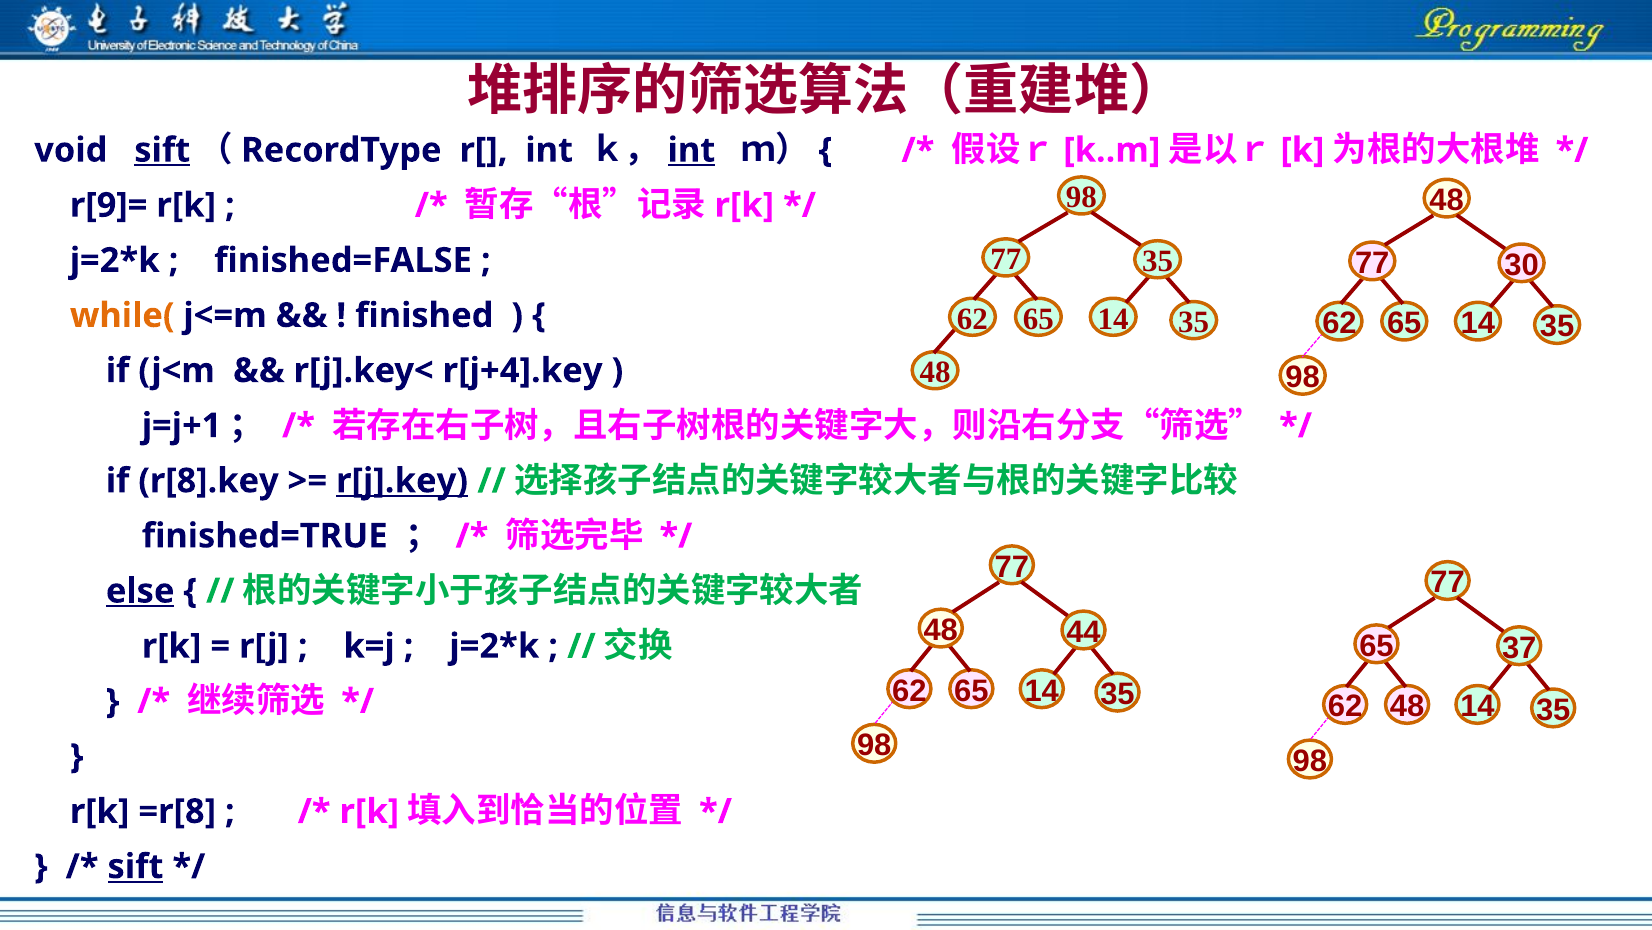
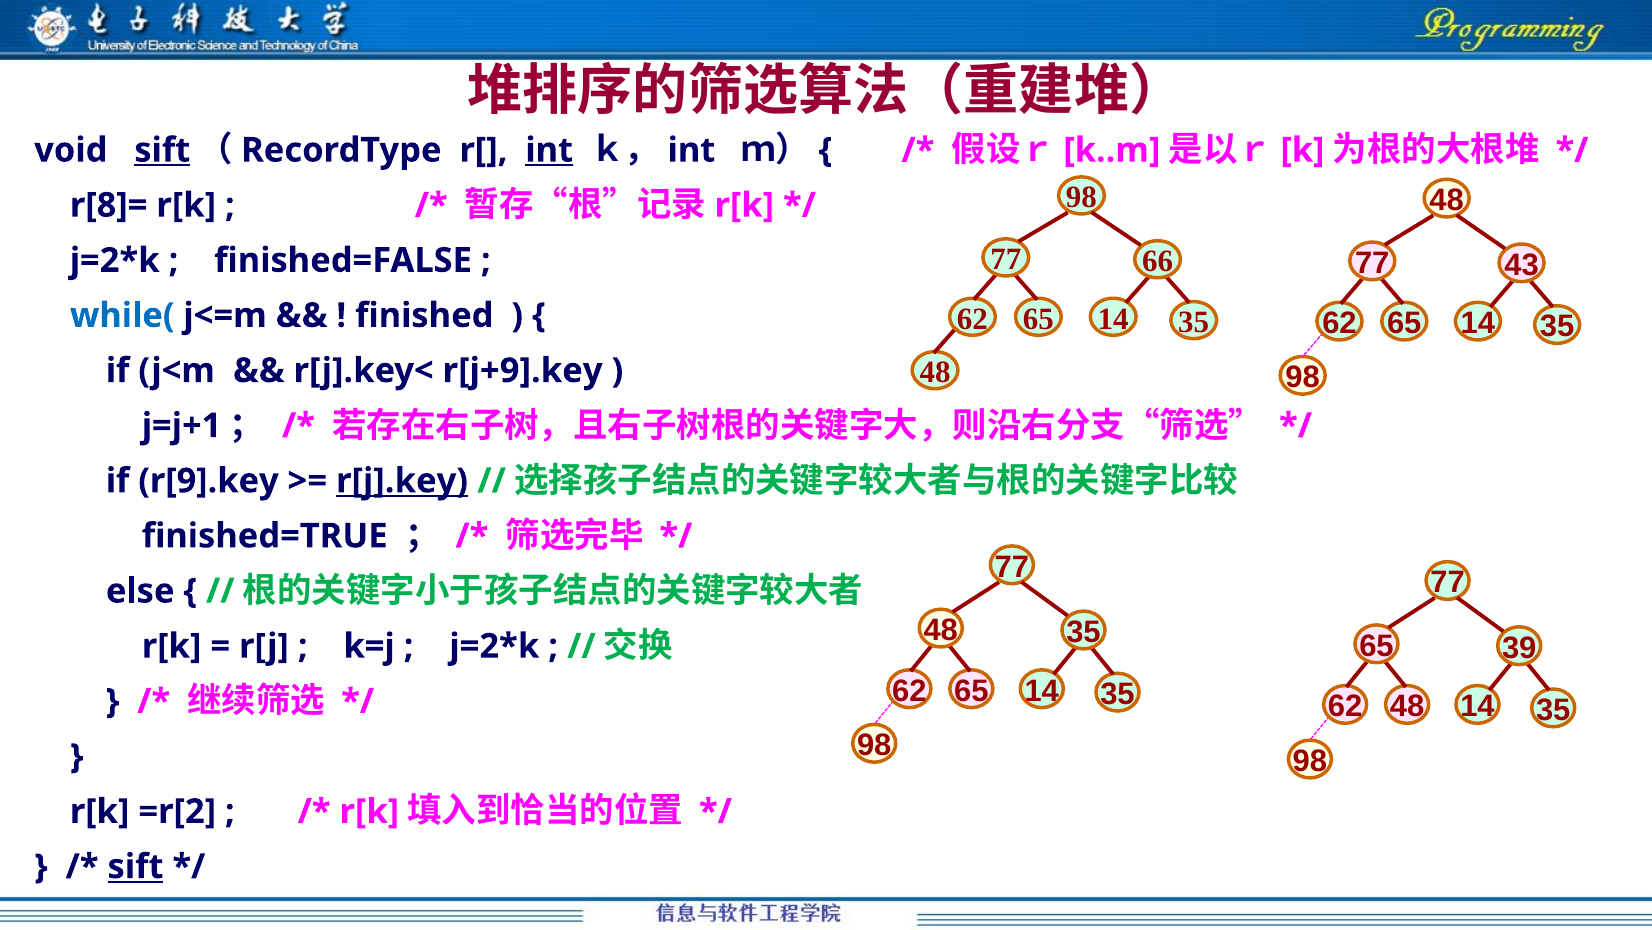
int at (549, 150) underline: none -> present
int at (691, 150) underline: present -> none
r[9]=: r[9]= -> r[8]=
35 at (1158, 261): 35 -> 66
30: 30 -> 43
while( colour: orange -> blue
r[j+4].key: r[j+4].key -> r[j+9].key
r[8].key: r[8].key -> r[9].key
else underline: present -> none
44 at (1084, 632): 44 -> 35
37: 37 -> 39
=r[8: =r[8 -> =r[2
